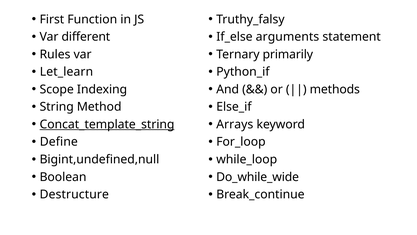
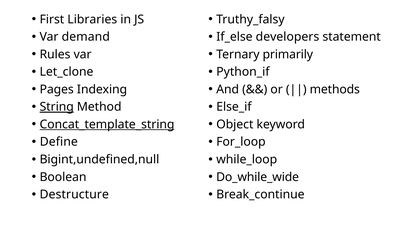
Function: Function -> Libraries
different: different -> demand
arguments: arguments -> developers
Let_learn: Let_learn -> Let_clone
Scope: Scope -> Pages
String underline: none -> present
Arrays: Arrays -> Object
